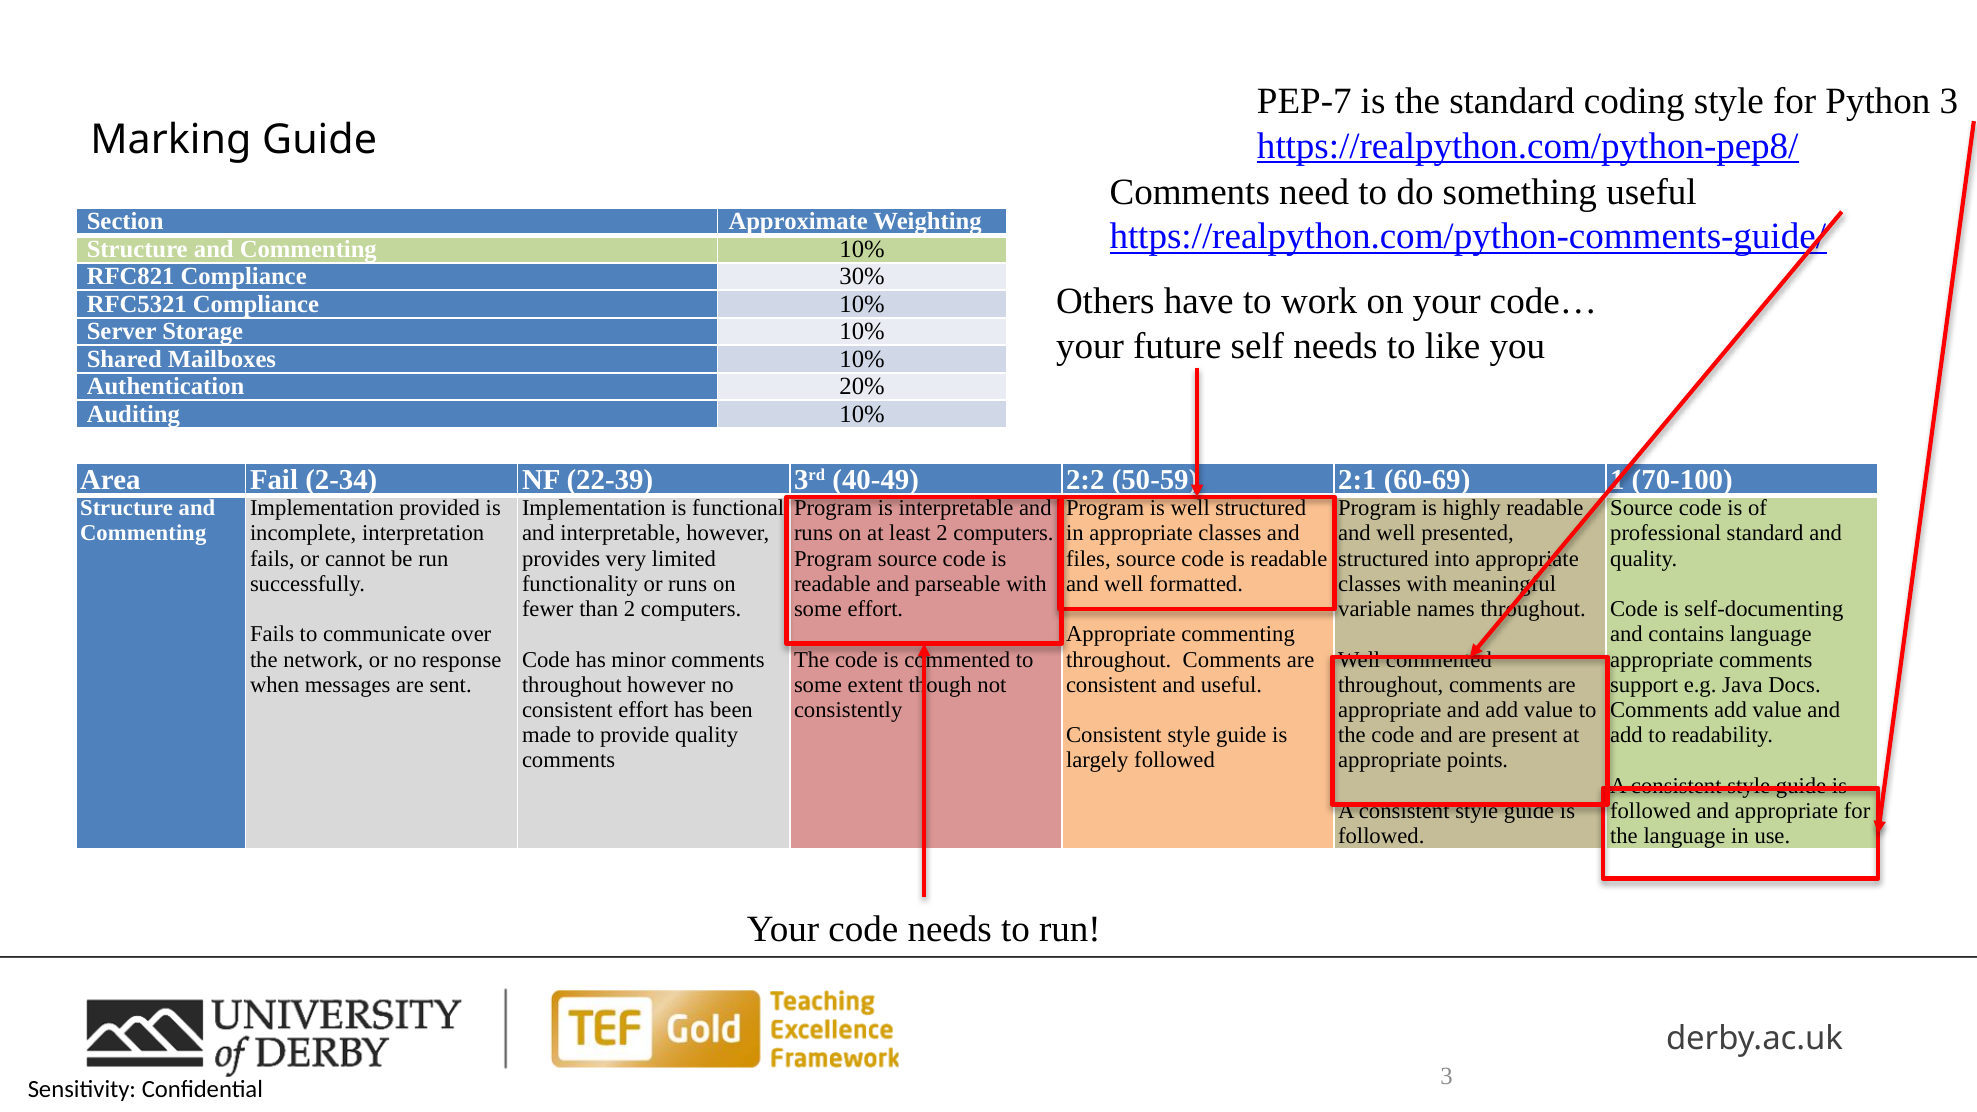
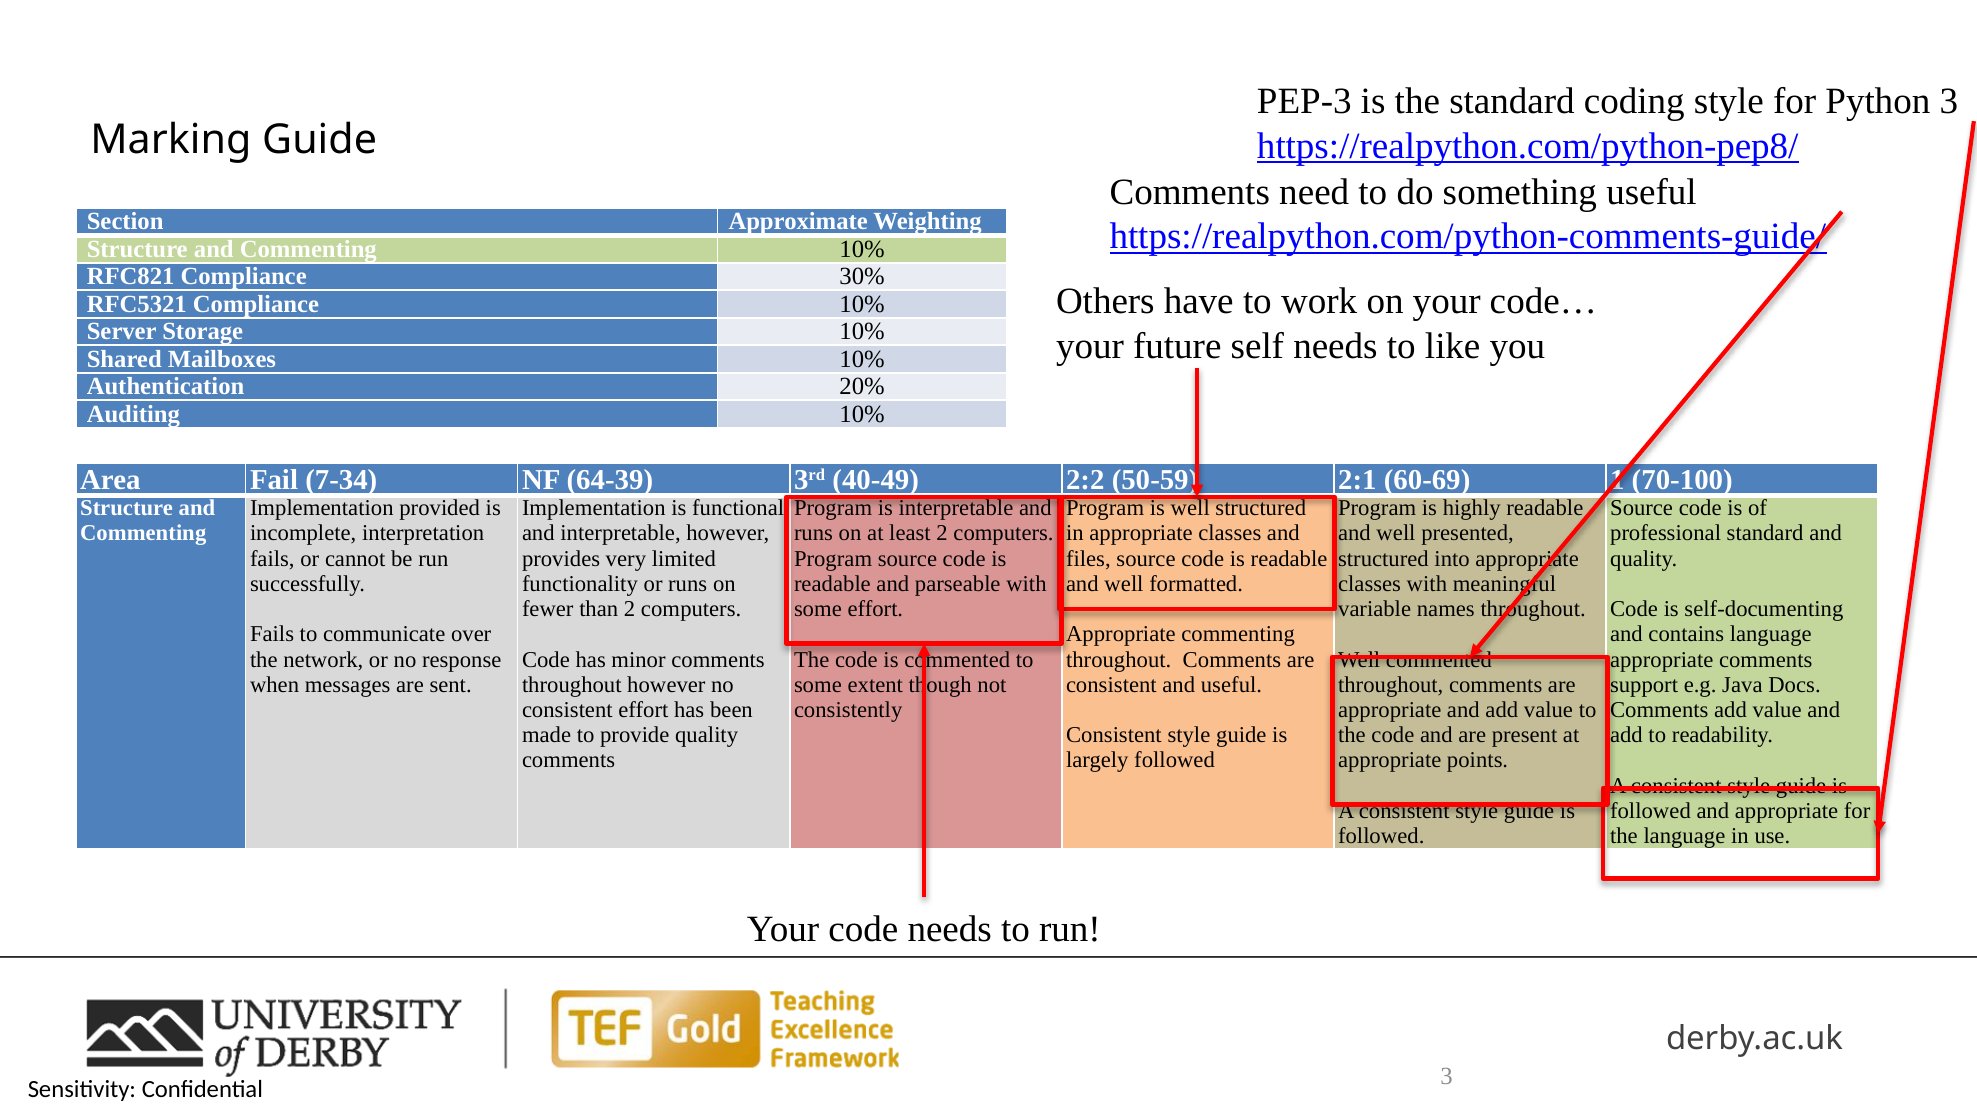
PEP-7: PEP-7 -> PEP-3
2-34: 2-34 -> 7-34
22-39: 22-39 -> 64-39
